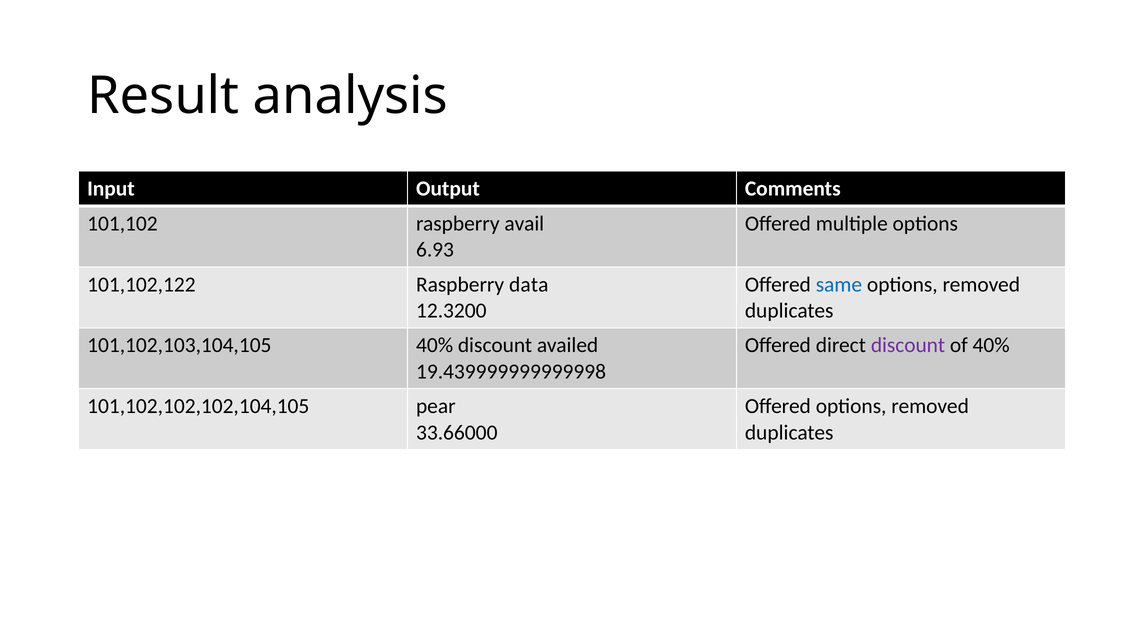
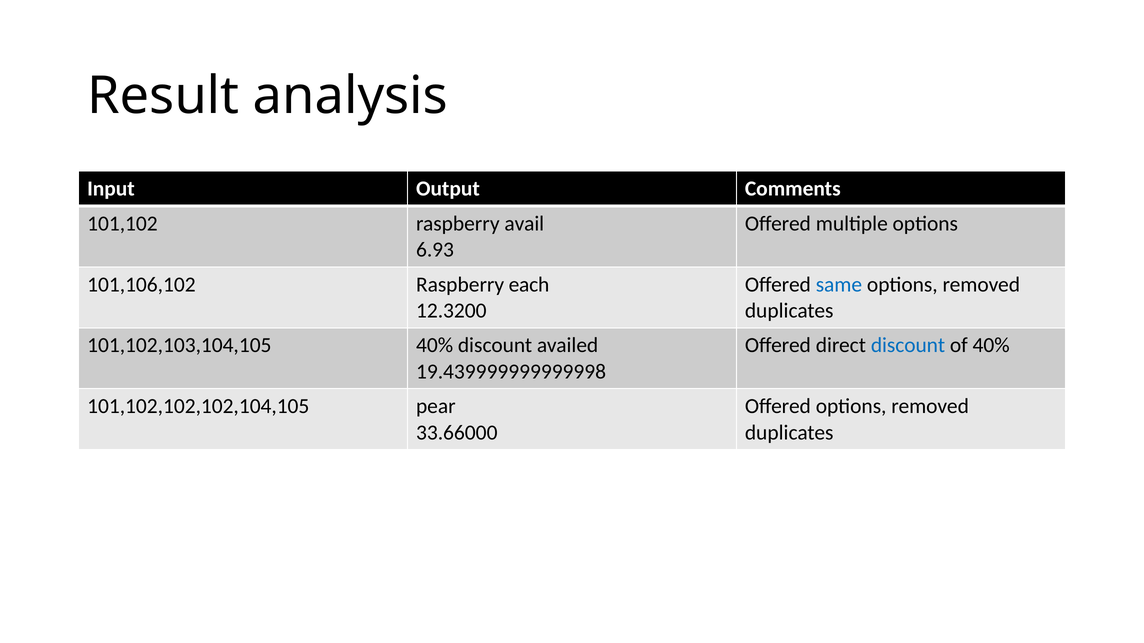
101,102,122: 101,102,122 -> 101,106,102
data: data -> each
discount at (908, 346) colour: purple -> blue
